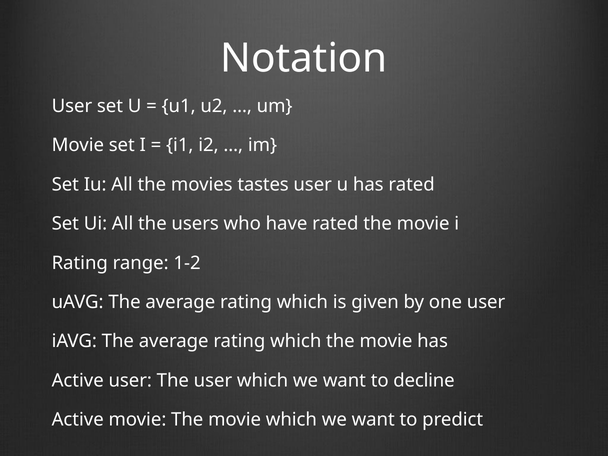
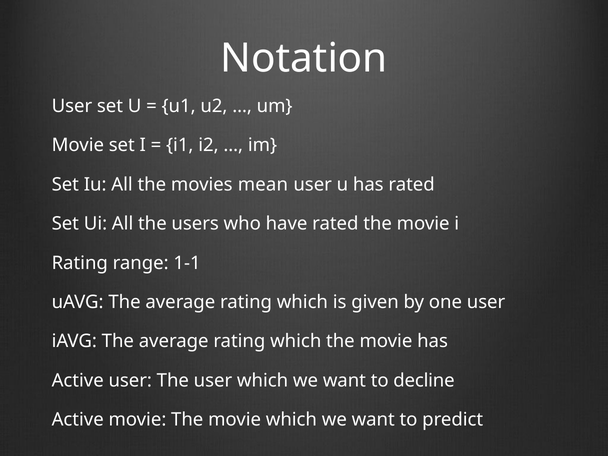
tastes: tastes -> mean
1-2: 1-2 -> 1-1
